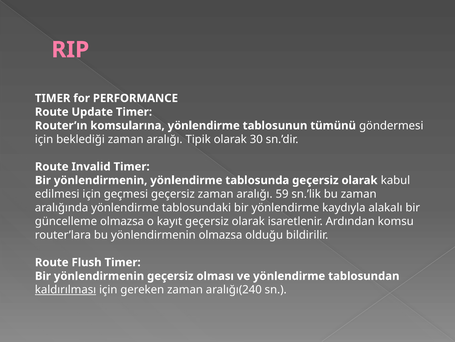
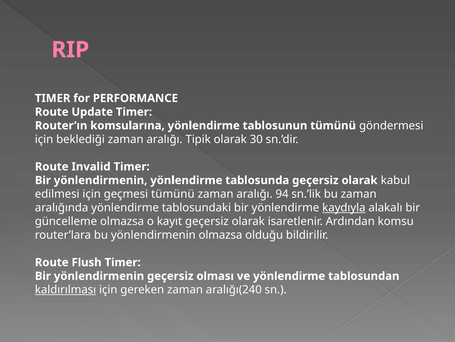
geçmesi geçersiz: geçersiz -> tümünü
59: 59 -> 94
kaydıyla underline: none -> present
